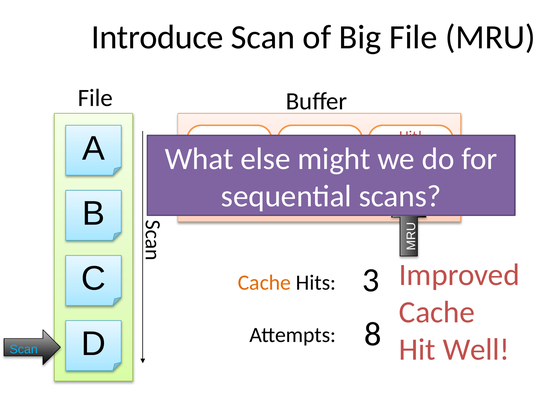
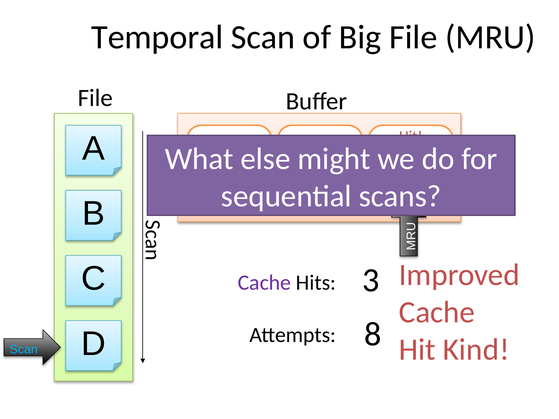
Introduce: Introduce -> Temporal
Cache at (264, 283) colour: orange -> purple
Well: Well -> Kind
